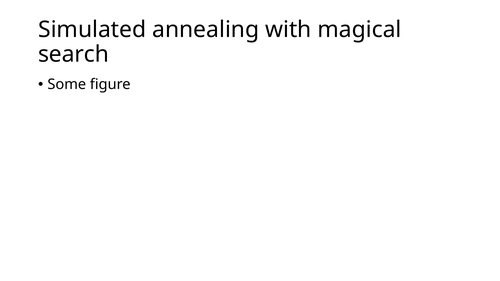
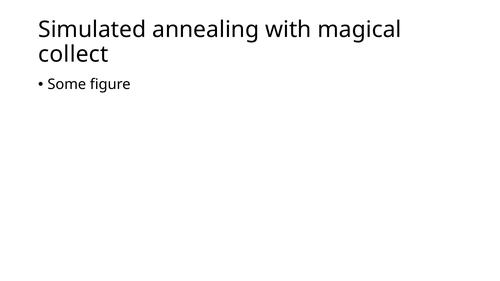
search: search -> collect
